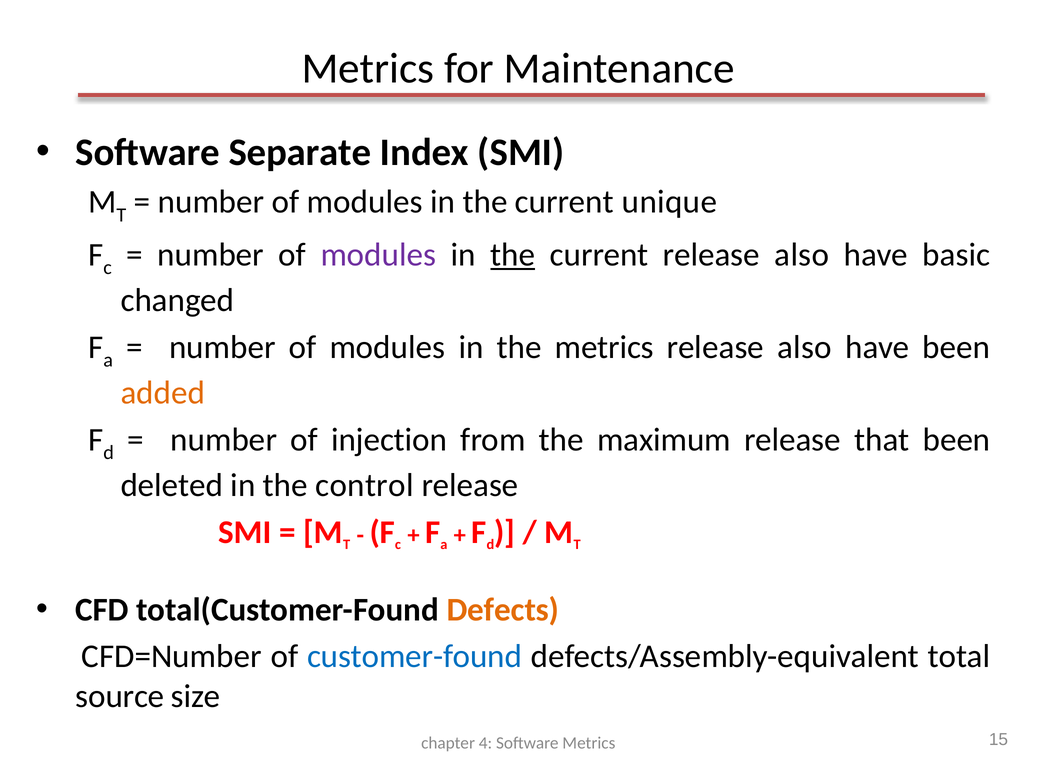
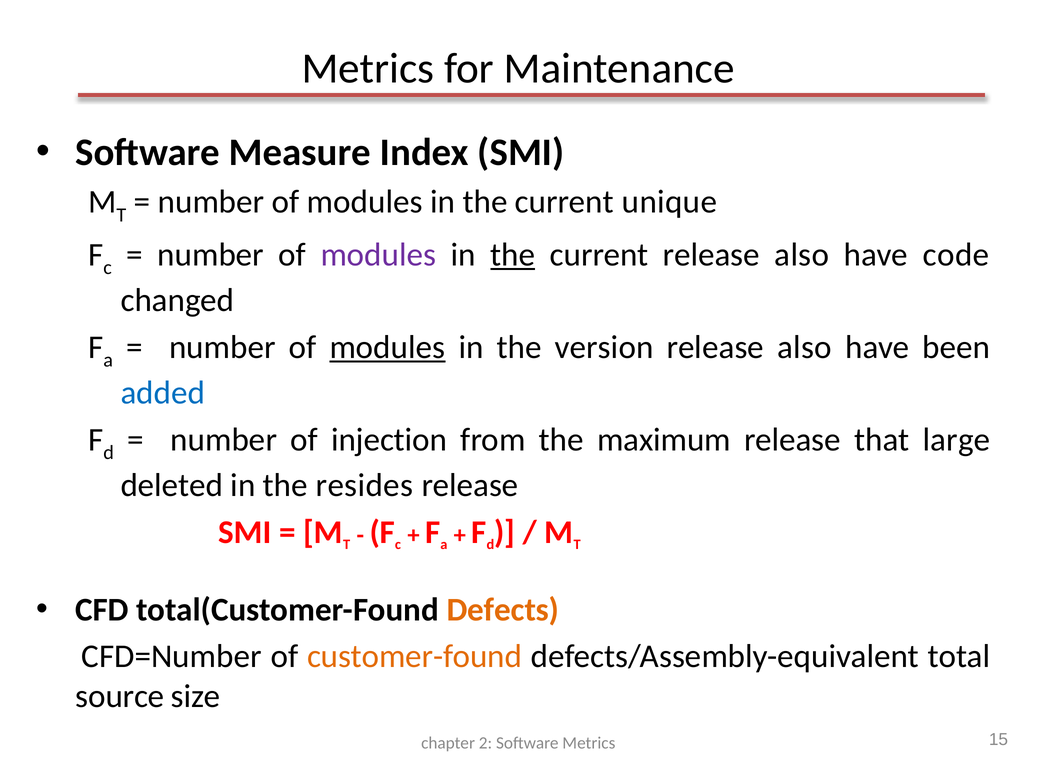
Separate: Separate -> Measure
basic: basic -> code
modules at (387, 347) underline: none -> present
the metrics: metrics -> version
added colour: orange -> blue
that been: been -> large
control: control -> resides
customer-found colour: blue -> orange
4: 4 -> 2
